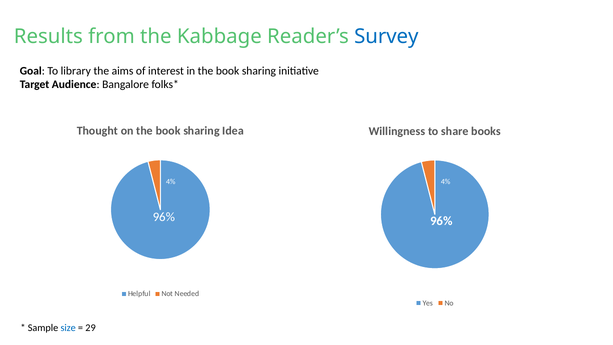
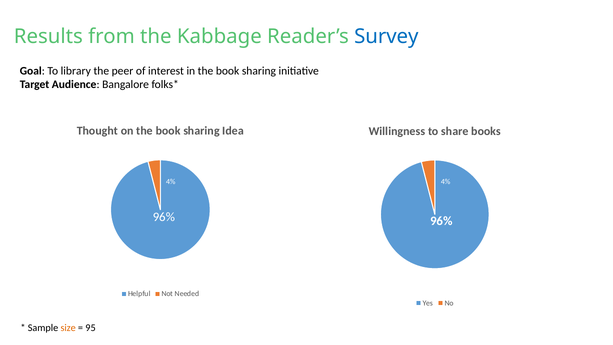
aims: aims -> peer
size colour: blue -> orange
29: 29 -> 95
